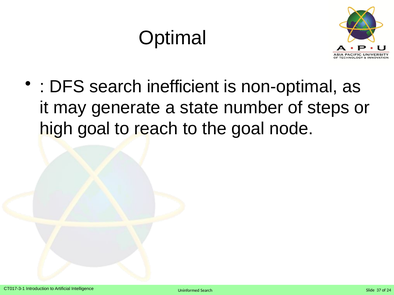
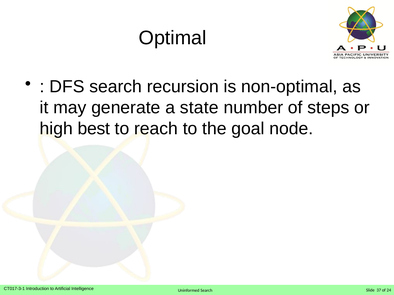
inefficient: inefficient -> recursion
high goal: goal -> best
